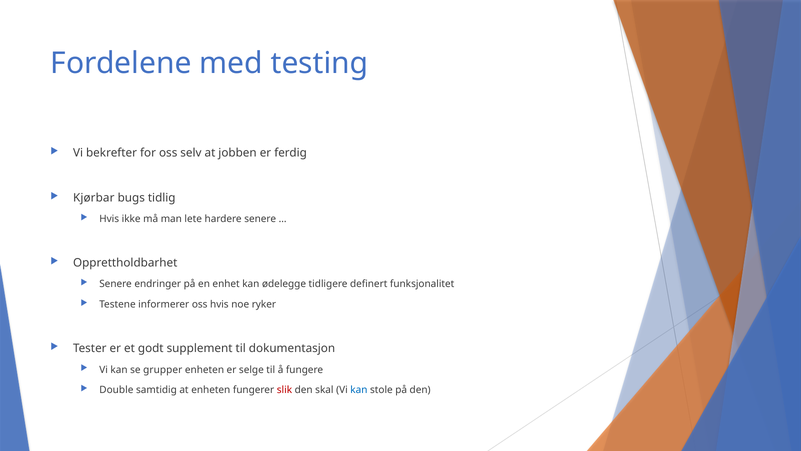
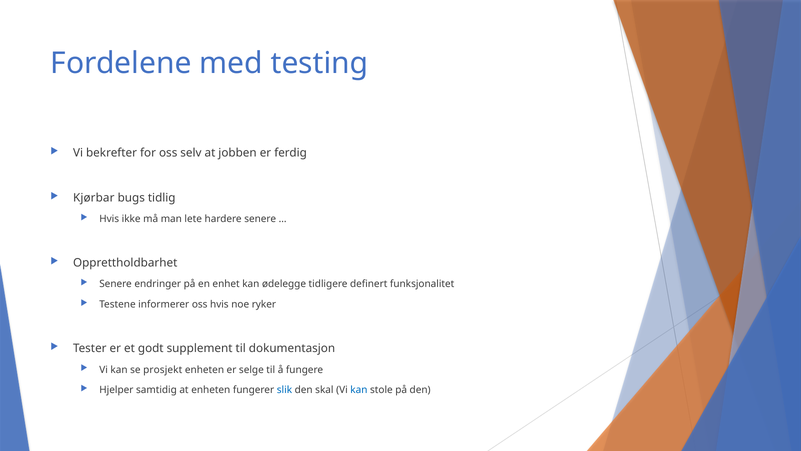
grupper: grupper -> prosjekt
Double: Double -> Hjelper
slik colour: red -> blue
